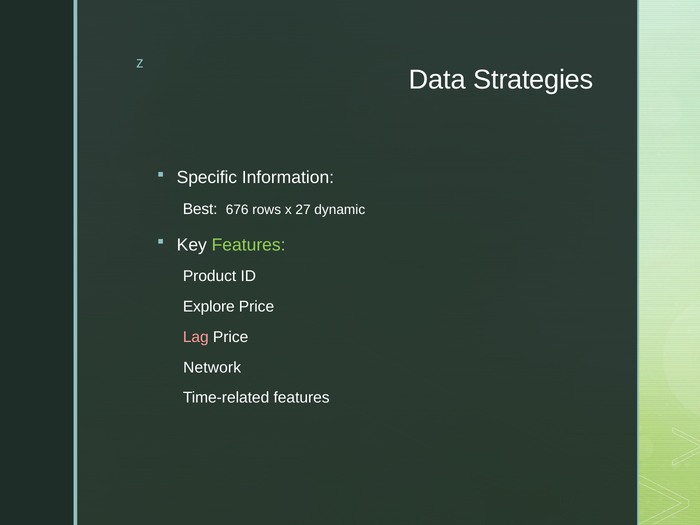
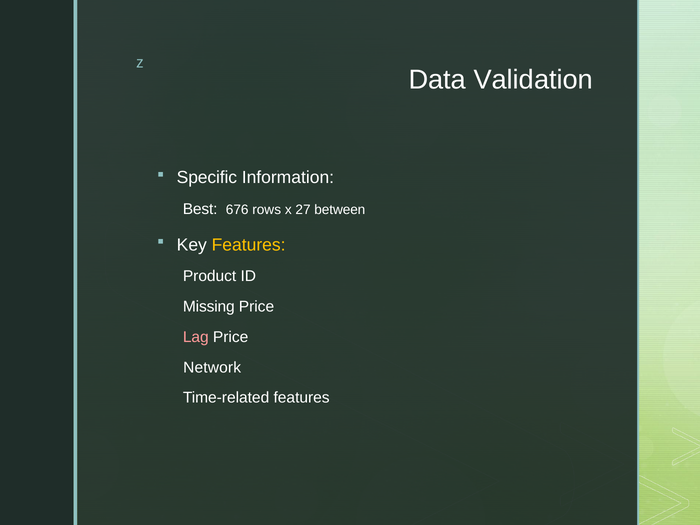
Strategies: Strategies -> Validation
dynamic: dynamic -> between
Features at (249, 245) colour: light green -> yellow
Explore: Explore -> Missing
